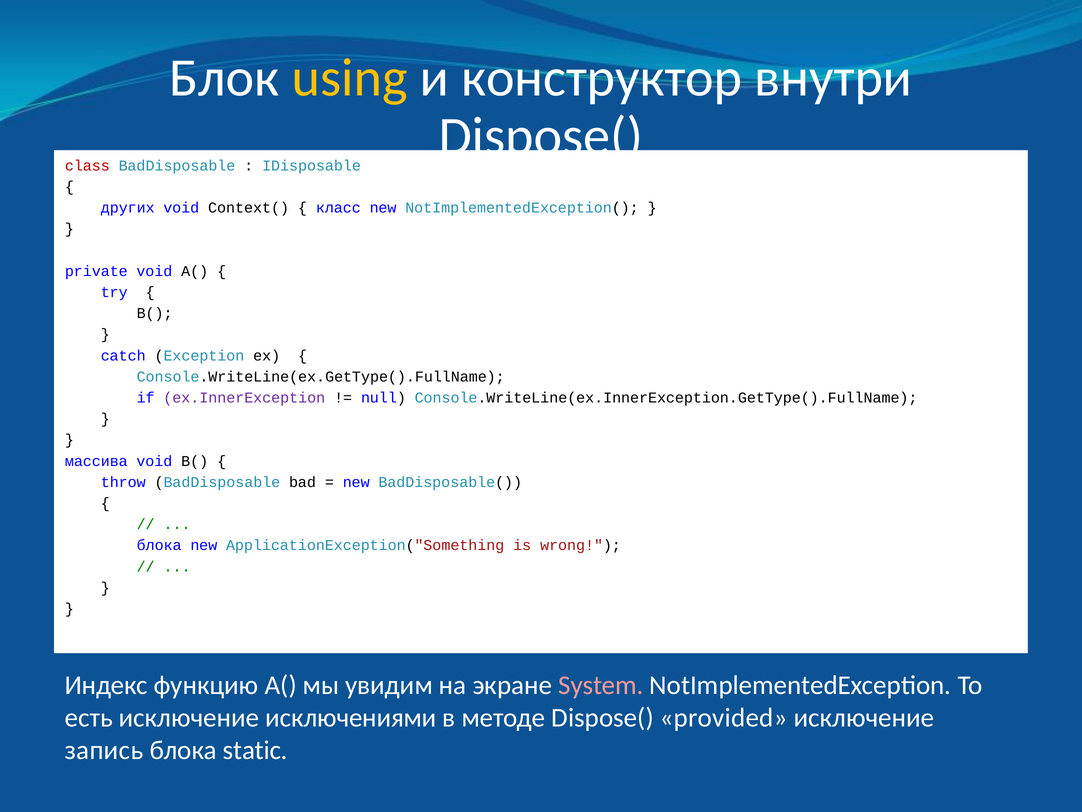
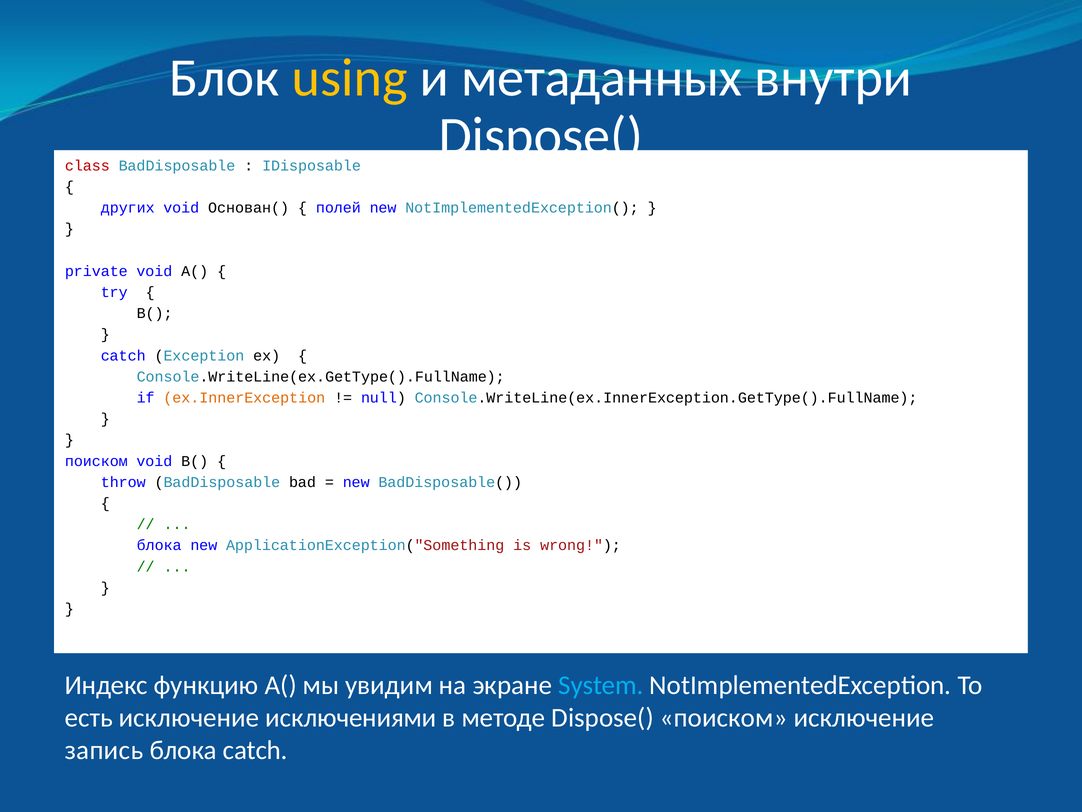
конструктор: конструктор -> метаданных
Context(: Context( -> Основан(
класс: класс -> полей
ex.InnerException colour: purple -> orange
массива at (96, 461): массива -> поиском
System colour: pink -> light blue
Dispose( provided: provided -> поиском
блока static: static -> catch
